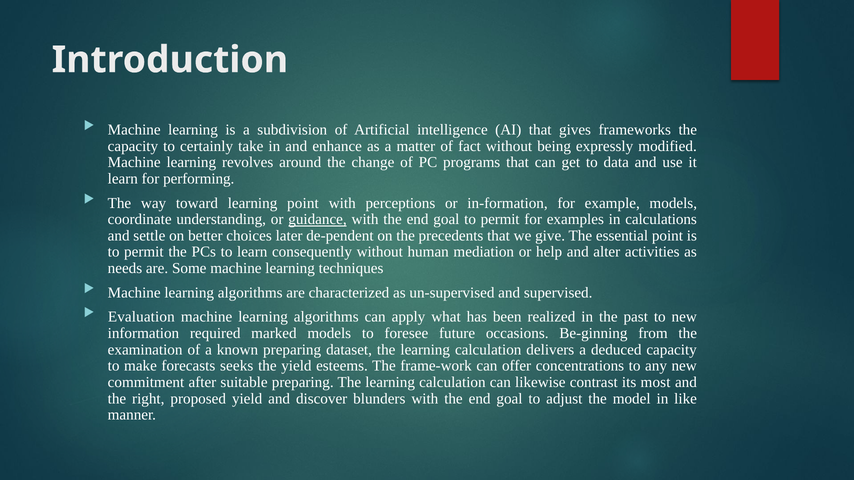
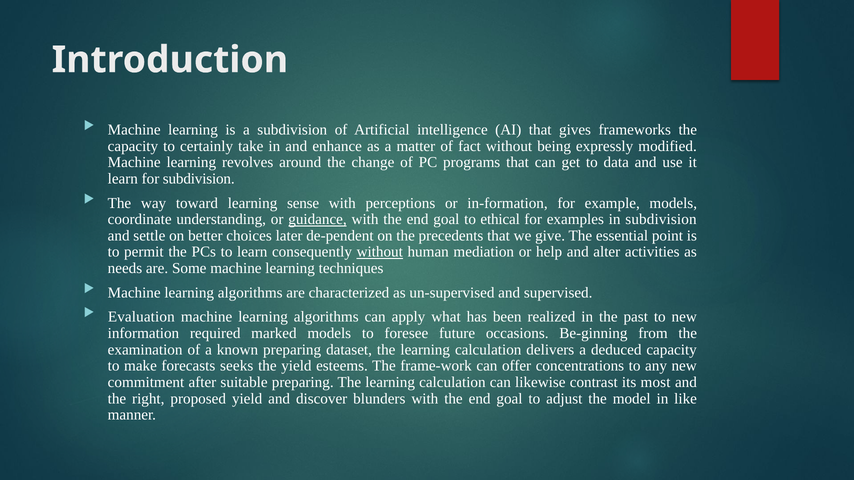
for performing: performing -> subdivision
learning point: point -> sense
goal to permit: permit -> ethical
in calculations: calculations -> subdivision
without at (380, 252) underline: none -> present
